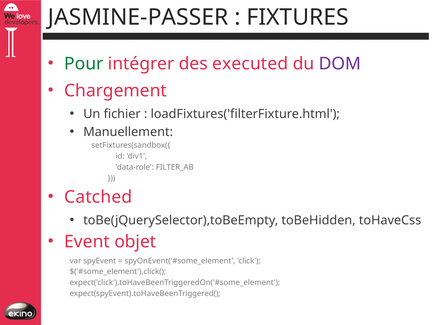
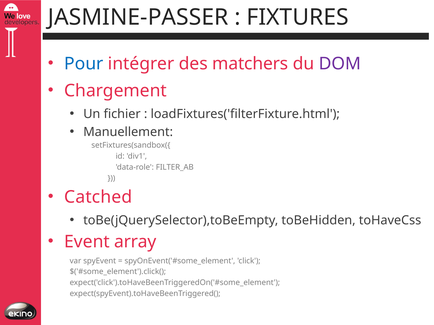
Pour colour: green -> blue
executed: executed -> matchers
objet: objet -> array
